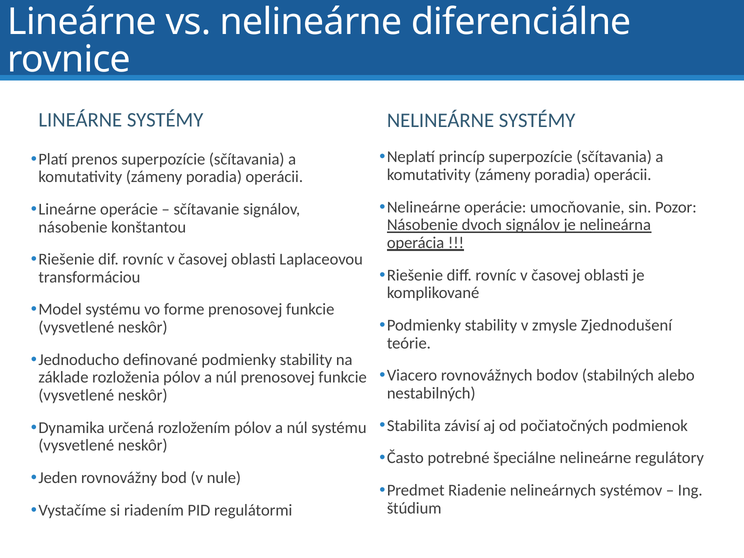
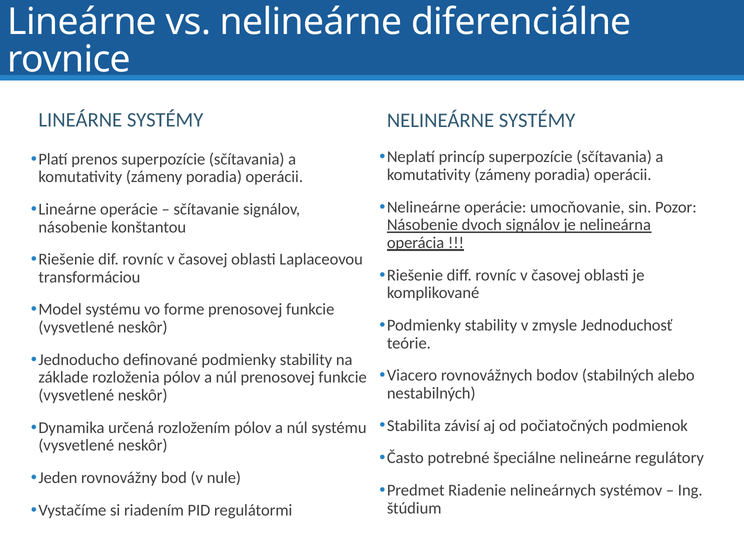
Zjednodušení: Zjednodušení -> Jednoduchosť
